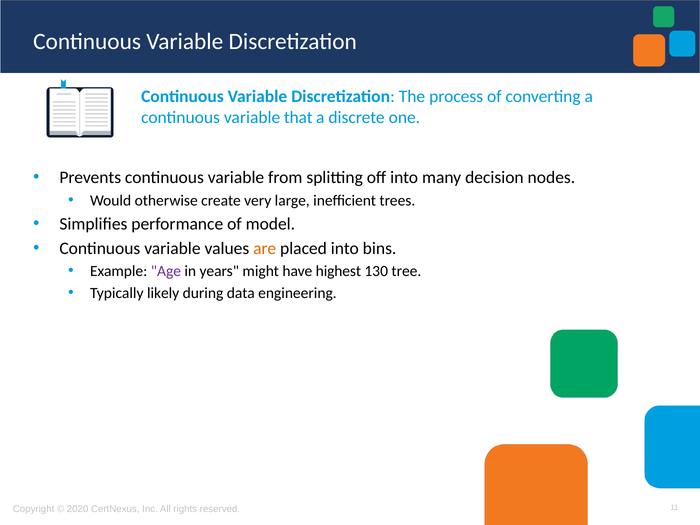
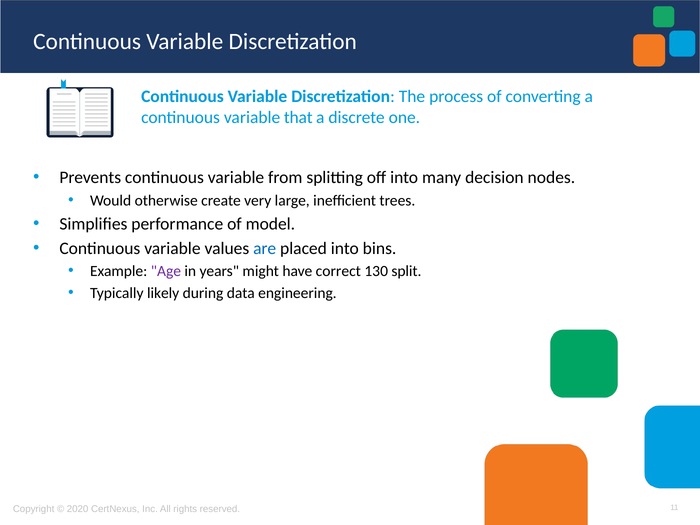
are colour: orange -> blue
highest: highest -> correct
tree: tree -> split
